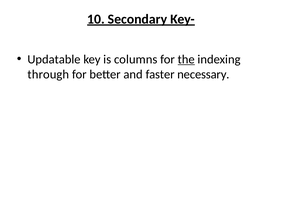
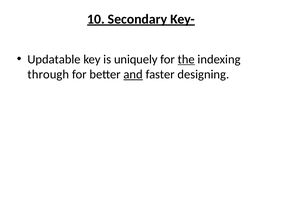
columns: columns -> uniquely
and underline: none -> present
necessary: necessary -> designing
